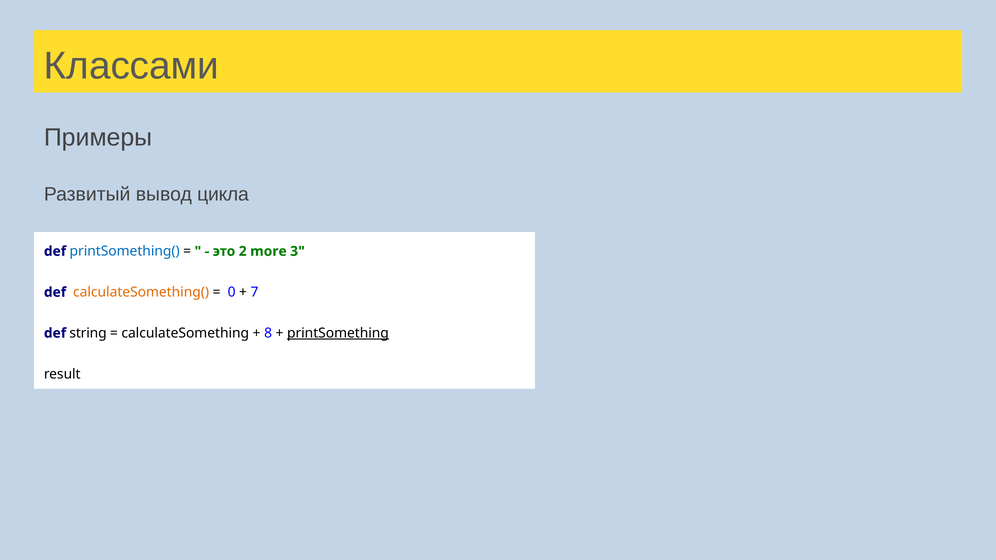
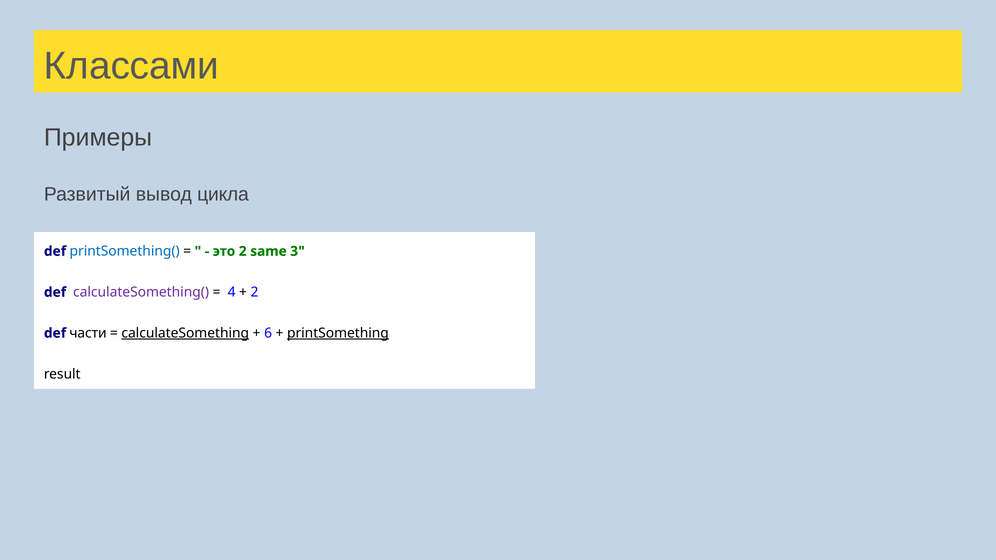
more: more -> same
calculateSomething( colour: orange -> purple
0: 0 -> 4
7 at (254, 292): 7 -> 2
string: string -> части
calculateSomething underline: none -> present
8: 8 -> 6
